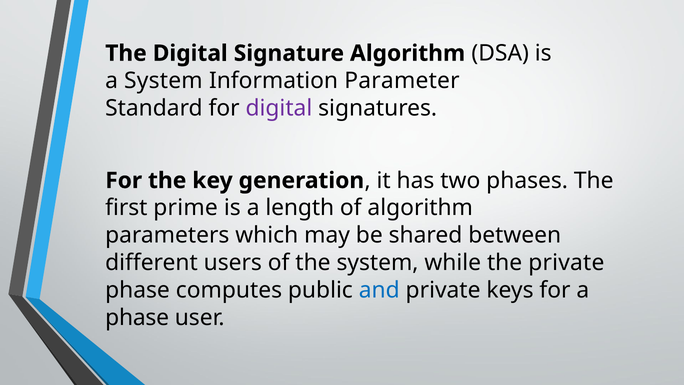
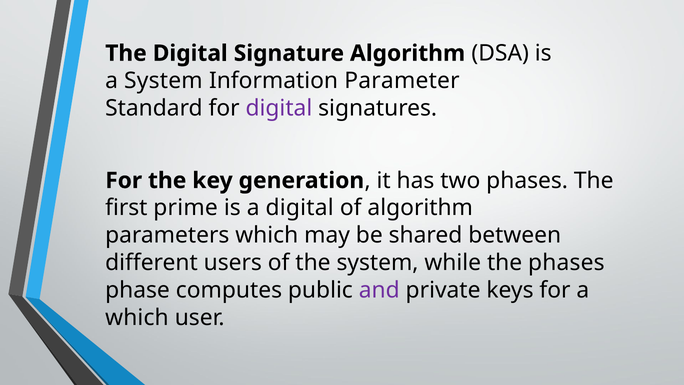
a length: length -> digital
the private: private -> phases
and colour: blue -> purple
phase at (137, 317): phase -> which
